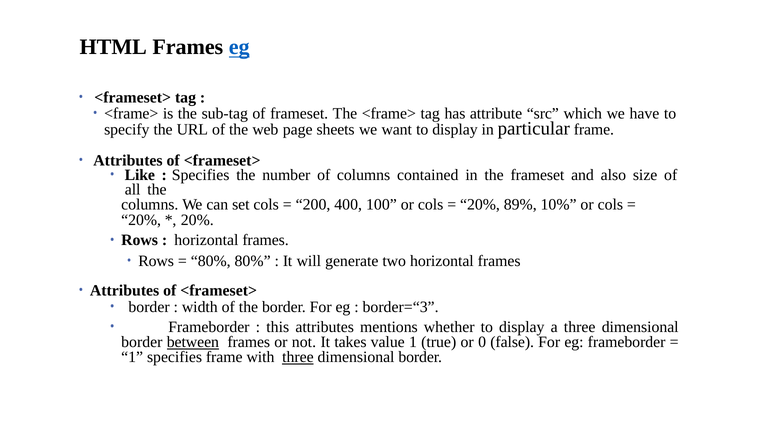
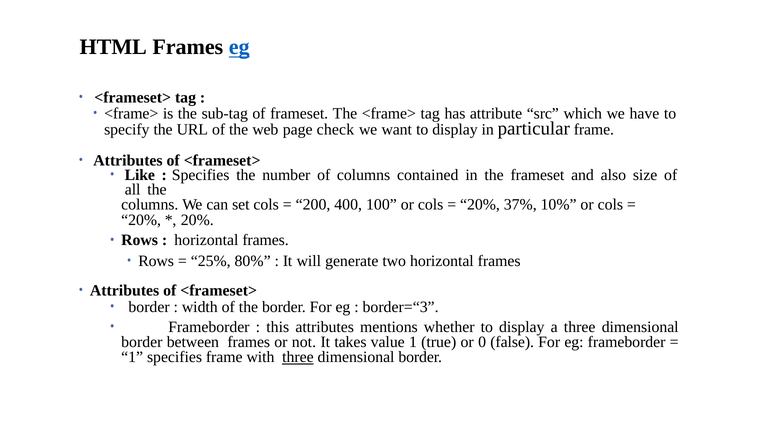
sheets: sheets -> check
89%: 89% -> 37%
80% at (211, 261): 80% -> 25%
between underline: present -> none
